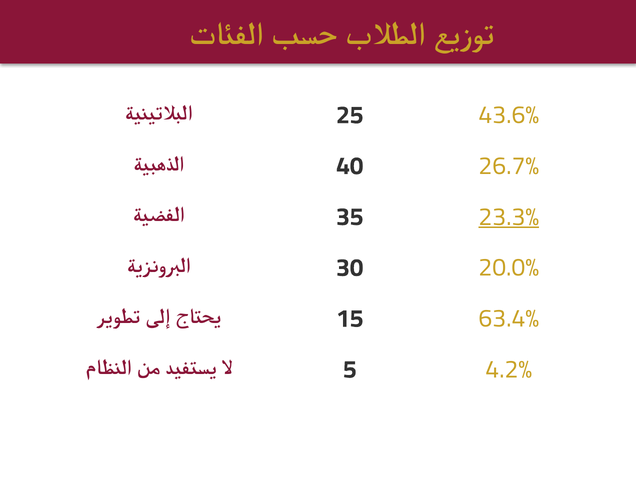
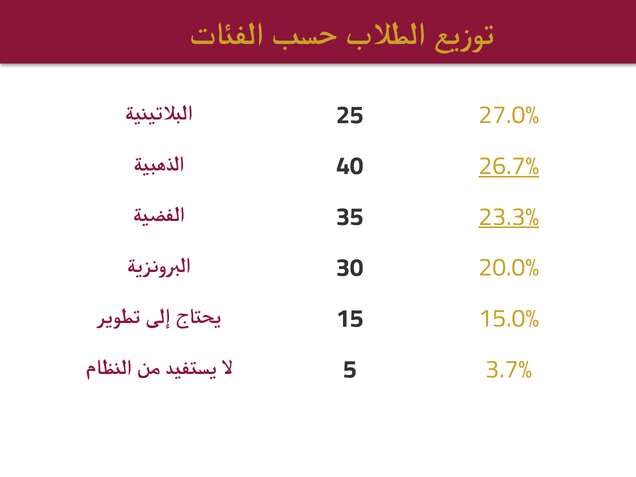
43.6%: 43.6% -> 27.0%
26.7% underline: none -> present
63.4%: 63.4% -> 15.0%
4.2%: 4.2% -> 3.7%
